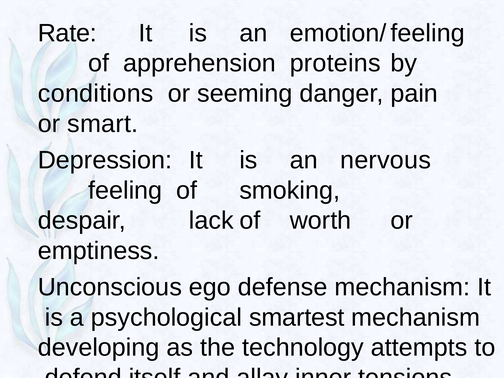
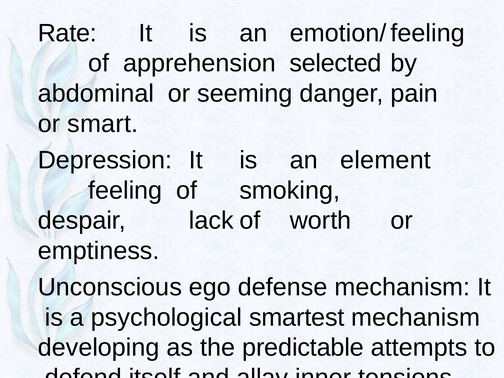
proteins: proteins -> selected
conditions: conditions -> abdominal
nervous: nervous -> element
technology: technology -> predictable
